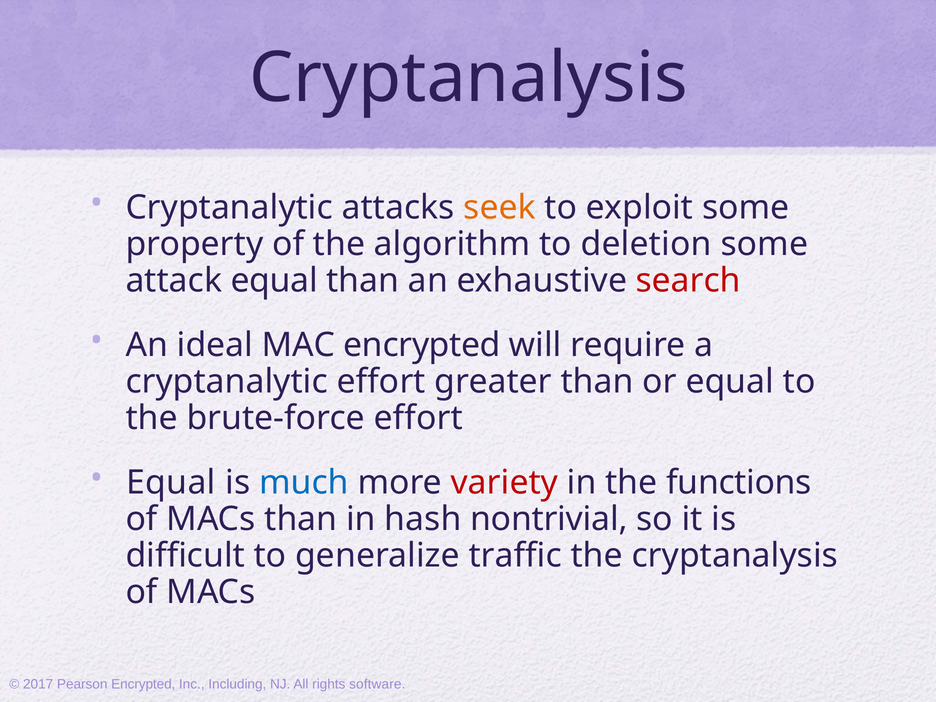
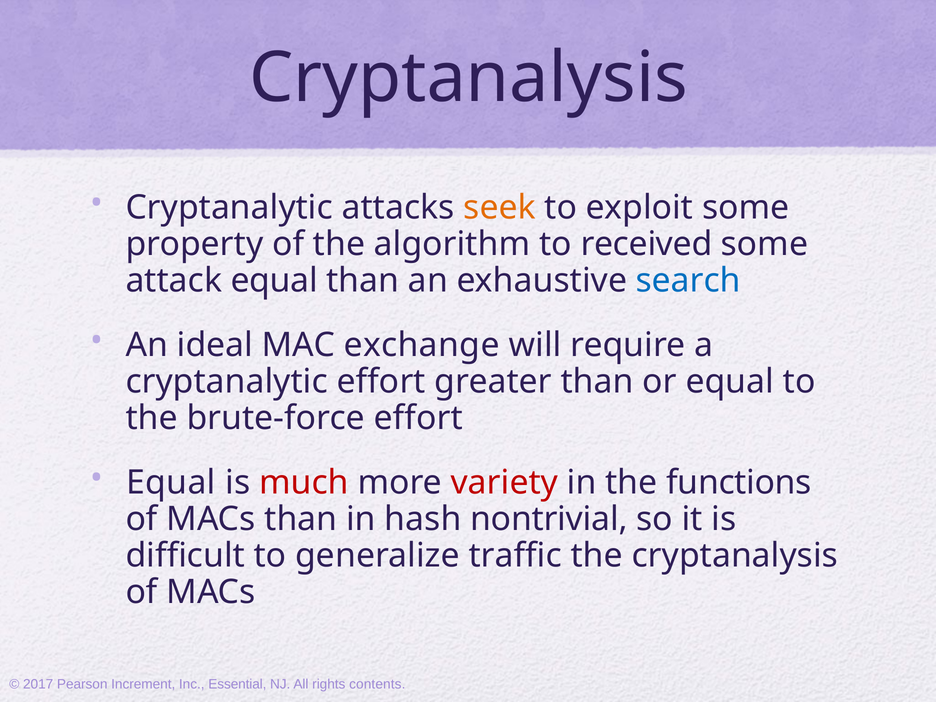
deletion: deletion -> received
search colour: red -> blue
MAC encrypted: encrypted -> exchange
much colour: blue -> red
Pearson Encrypted: Encrypted -> Increment
Including: Including -> Essential
software: software -> contents
